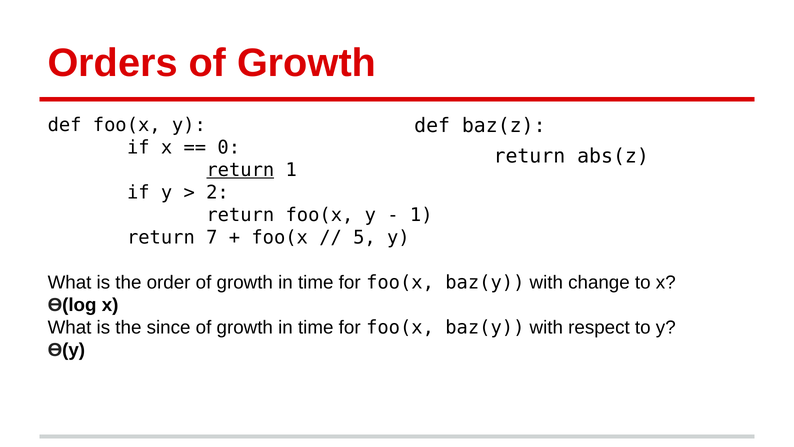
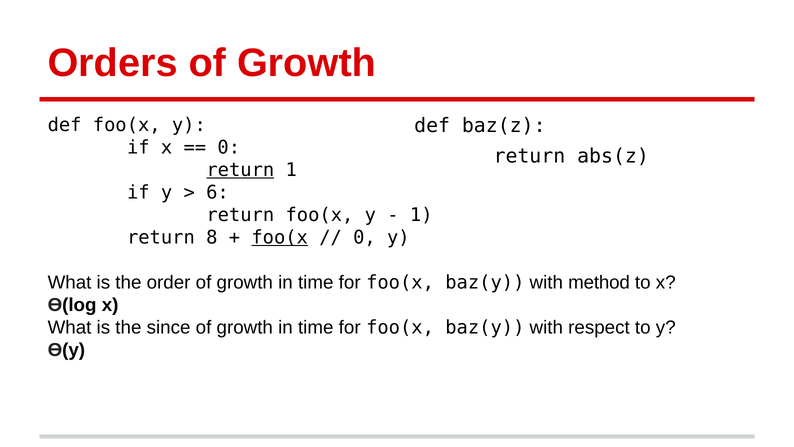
2: 2 -> 6
7: 7 -> 8
foo(x at (280, 237) underline: none -> present
5 at (364, 237): 5 -> 0
change: change -> method
